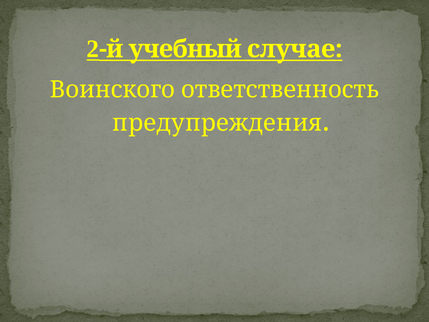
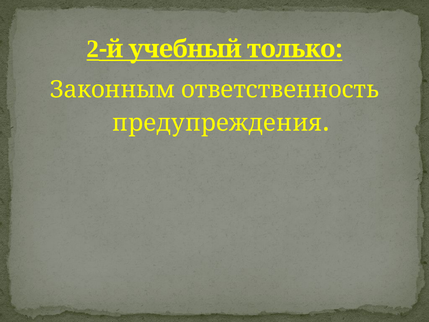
случае: случае -> только
Воинского: Воинского -> Законным
